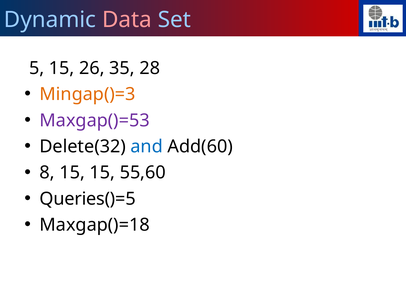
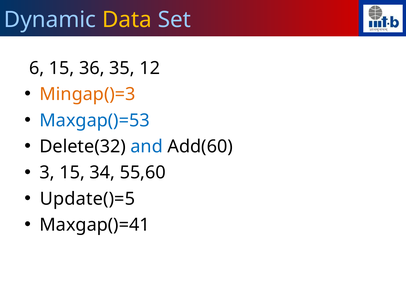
Data colour: pink -> yellow
5: 5 -> 6
26: 26 -> 36
28: 28 -> 12
Maxgap()=53 colour: purple -> blue
8: 8 -> 3
15 15: 15 -> 34
Queries()=5: Queries()=5 -> Update()=5
Maxgap()=18: Maxgap()=18 -> Maxgap()=41
